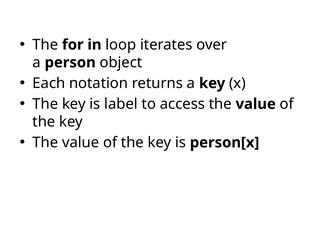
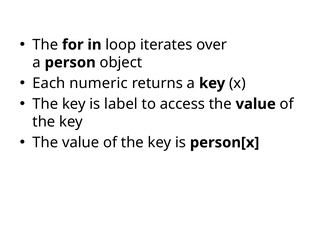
notation: notation -> numeric
